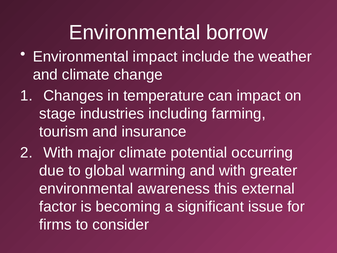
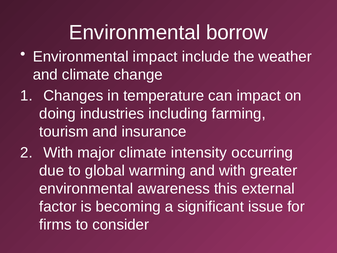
stage: stage -> doing
potential: potential -> intensity
